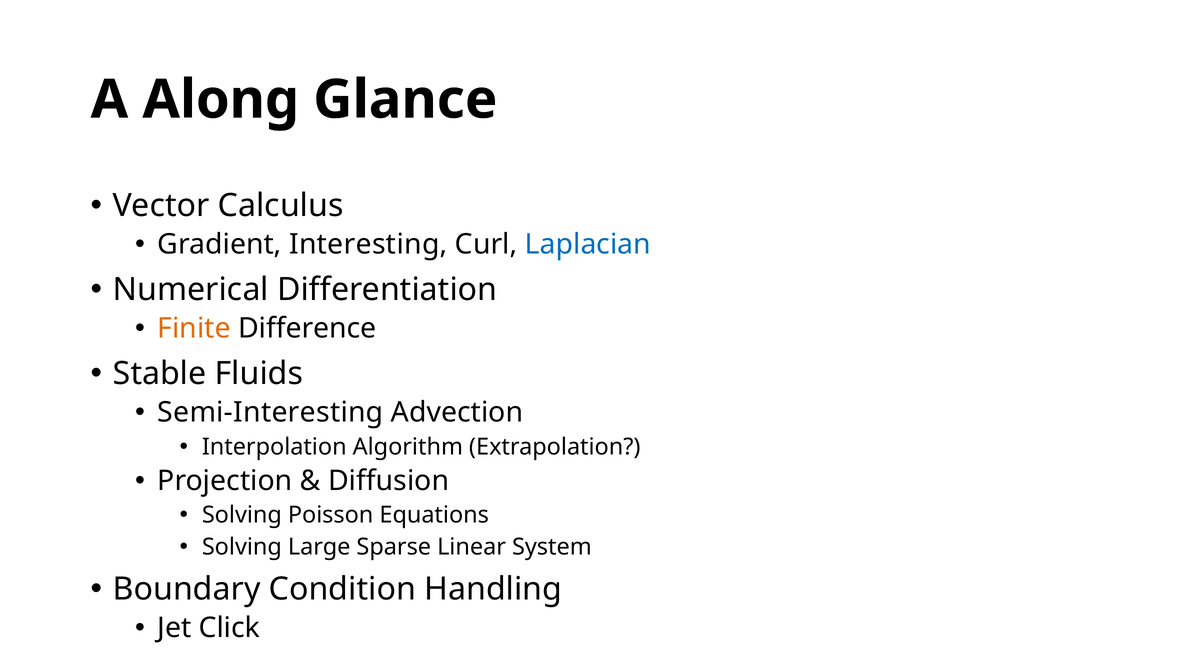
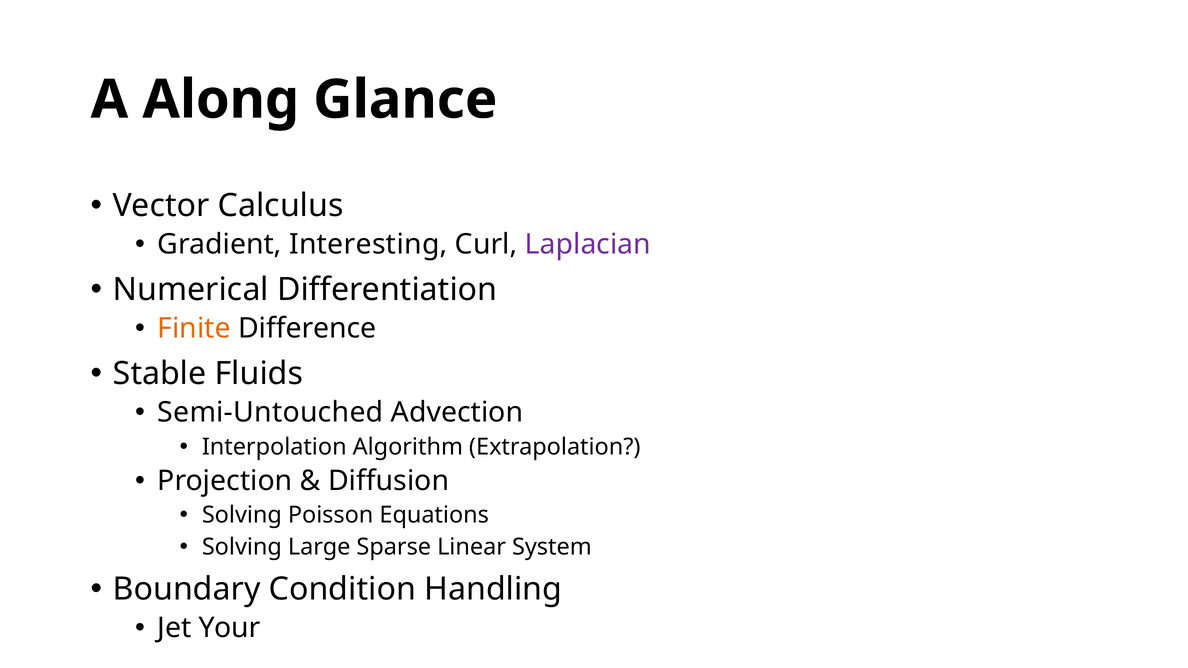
Laplacian colour: blue -> purple
Semi-Interesting: Semi-Interesting -> Semi-Untouched
Click: Click -> Your
